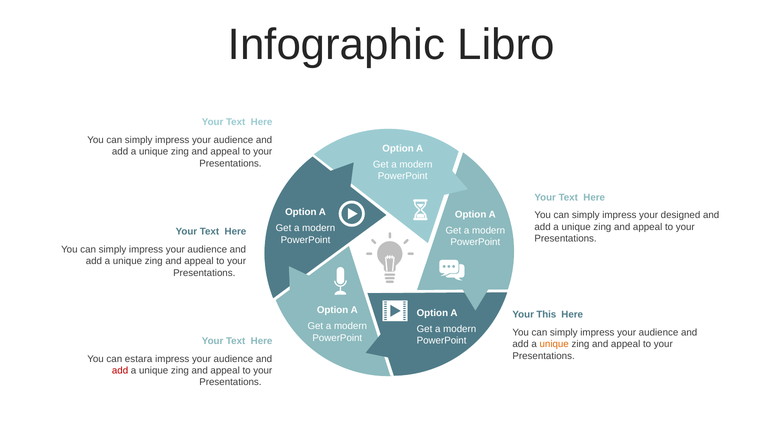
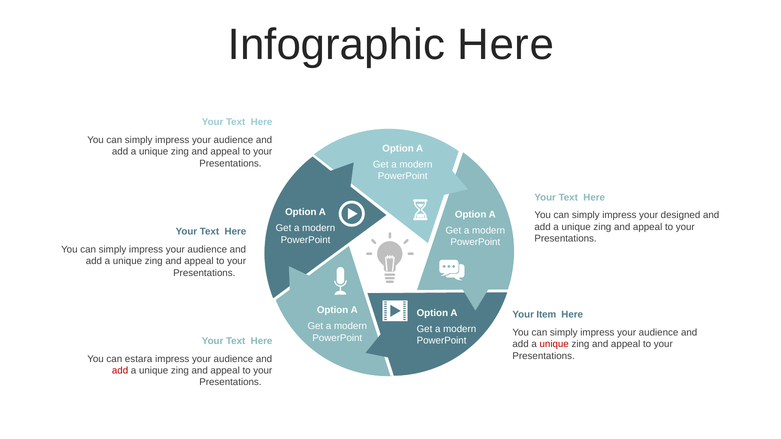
Infographic Libro: Libro -> Here
This: This -> Item
unique at (554, 344) colour: orange -> red
